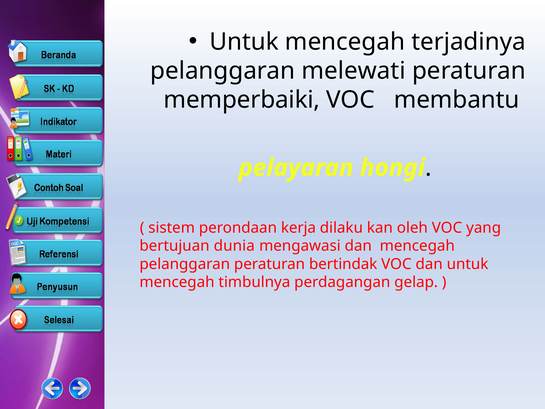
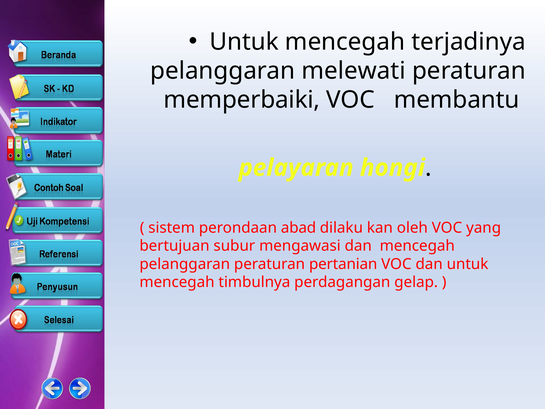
kerja: kerja -> abad
dunia: dunia -> subur
bertindak: bertindak -> pertanian
